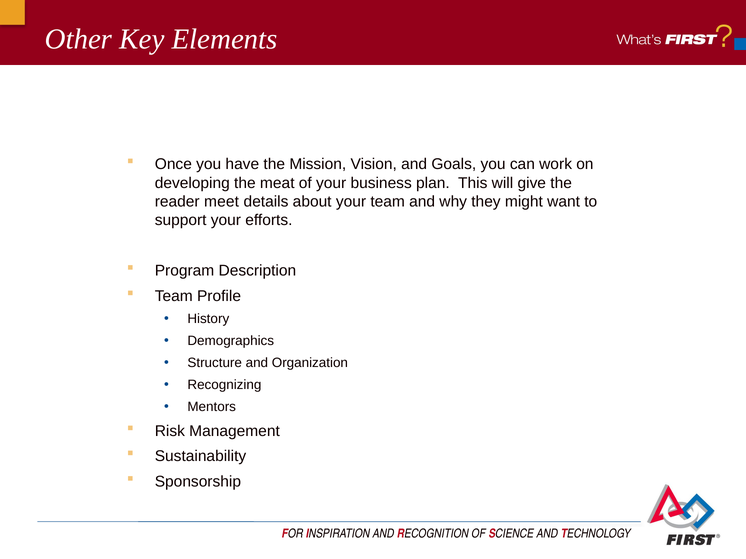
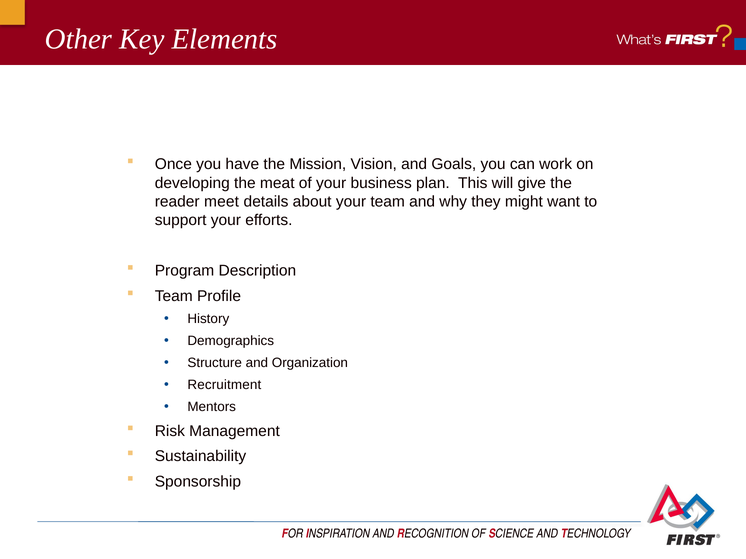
Recognizing: Recognizing -> Recruitment
